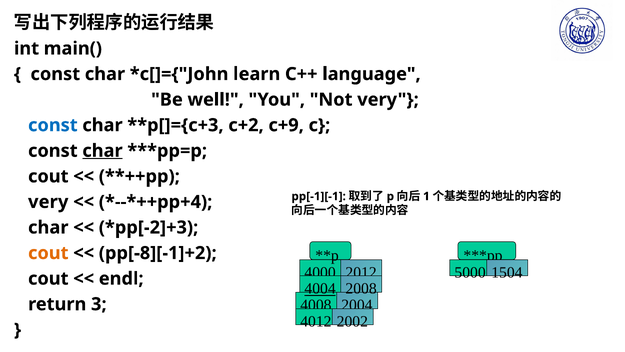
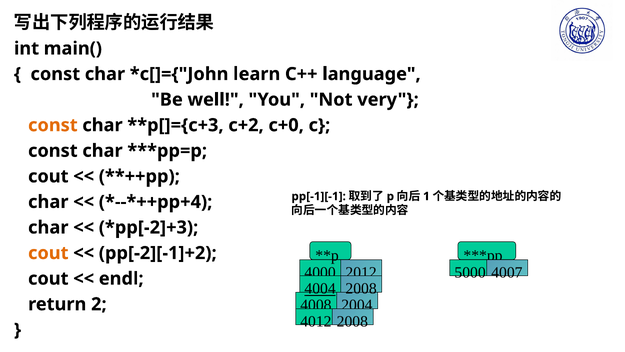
const at (53, 125) colour: blue -> orange
c+9: c+9 -> c+0
char at (102, 151) underline: present -> none
very at (48, 202): very -> char
pp[-8][-1]+2: pp[-8][-1]+2 -> pp[-2][-1]+2
1504: 1504 -> 4007
3: 3 -> 2
2002 at (352, 321): 2002 -> 2008
